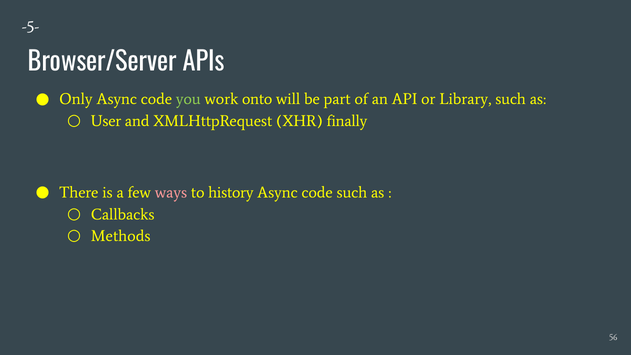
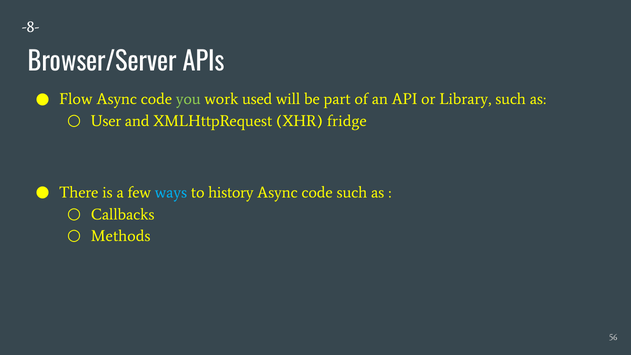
-5-: -5- -> -8-
Only: Only -> Flow
onto: onto -> used
finally: finally -> fridge
ways colour: pink -> light blue
